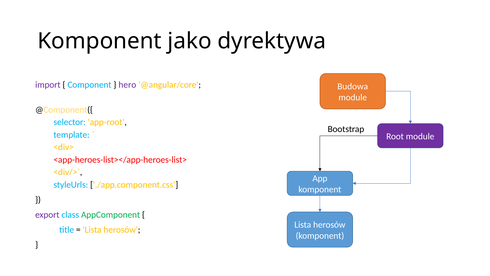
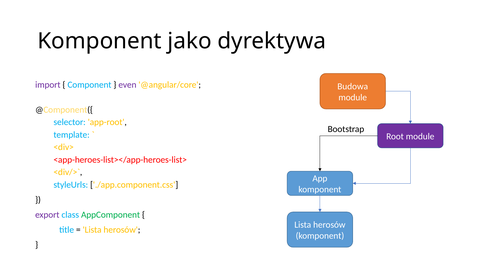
hero: hero -> even
